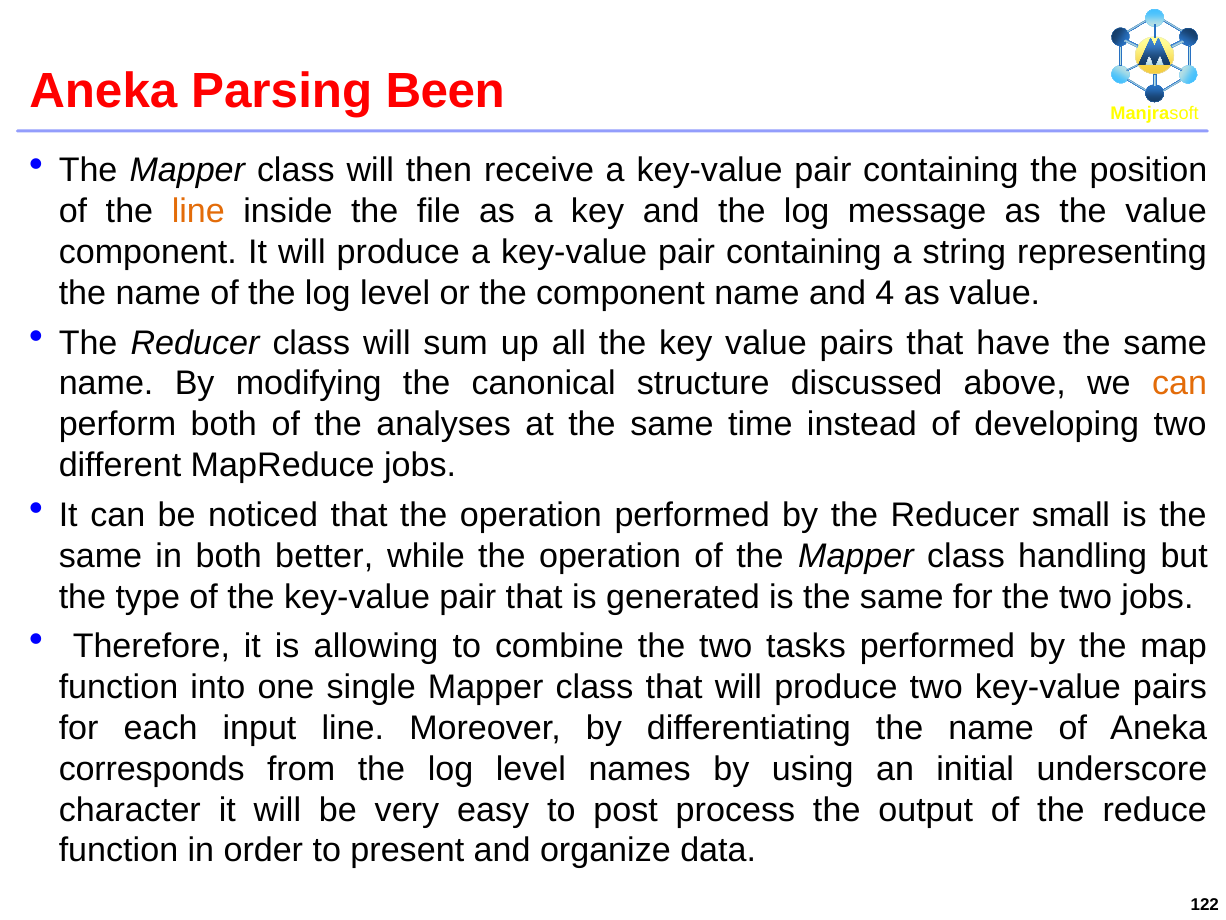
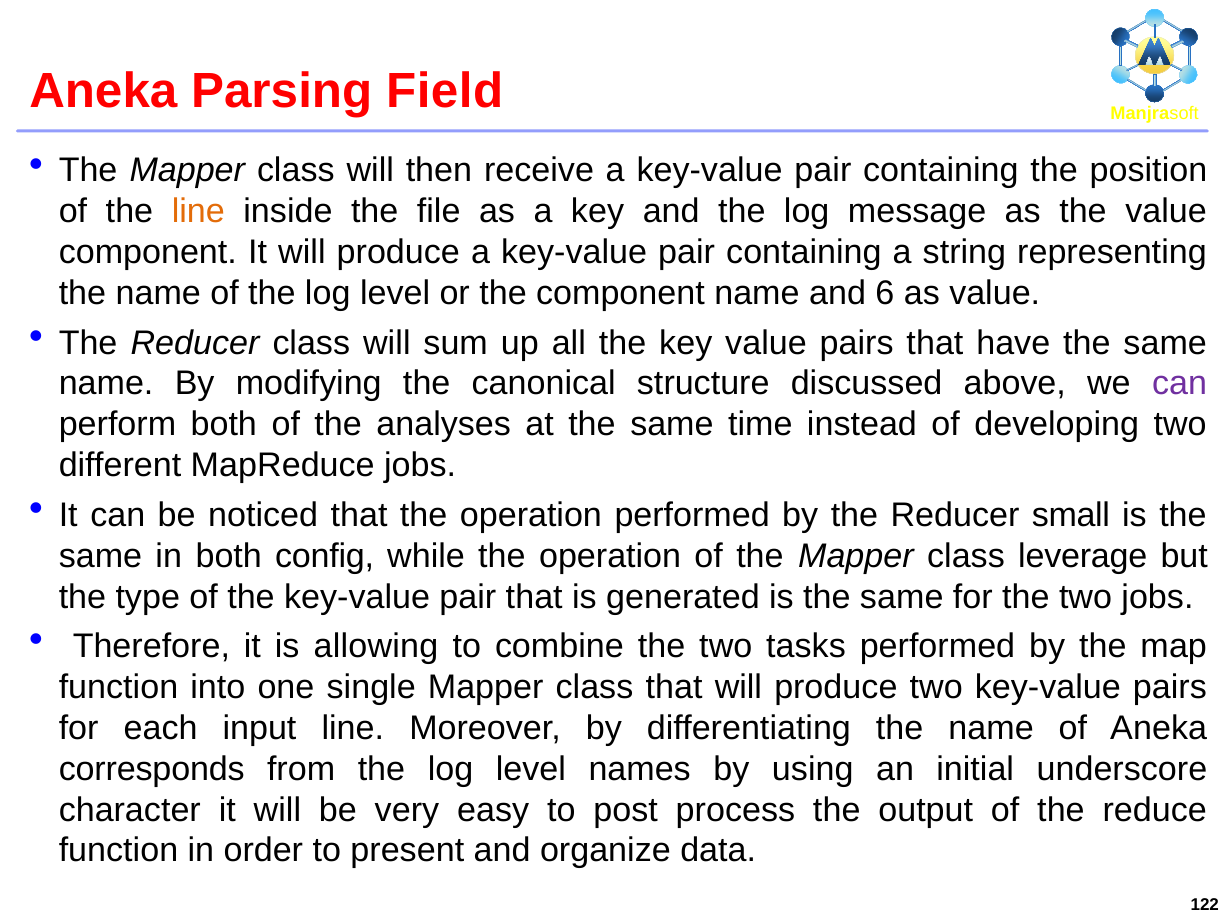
Been: Been -> Field
4: 4 -> 6
can at (1180, 384) colour: orange -> purple
better: better -> config
handling: handling -> leverage
